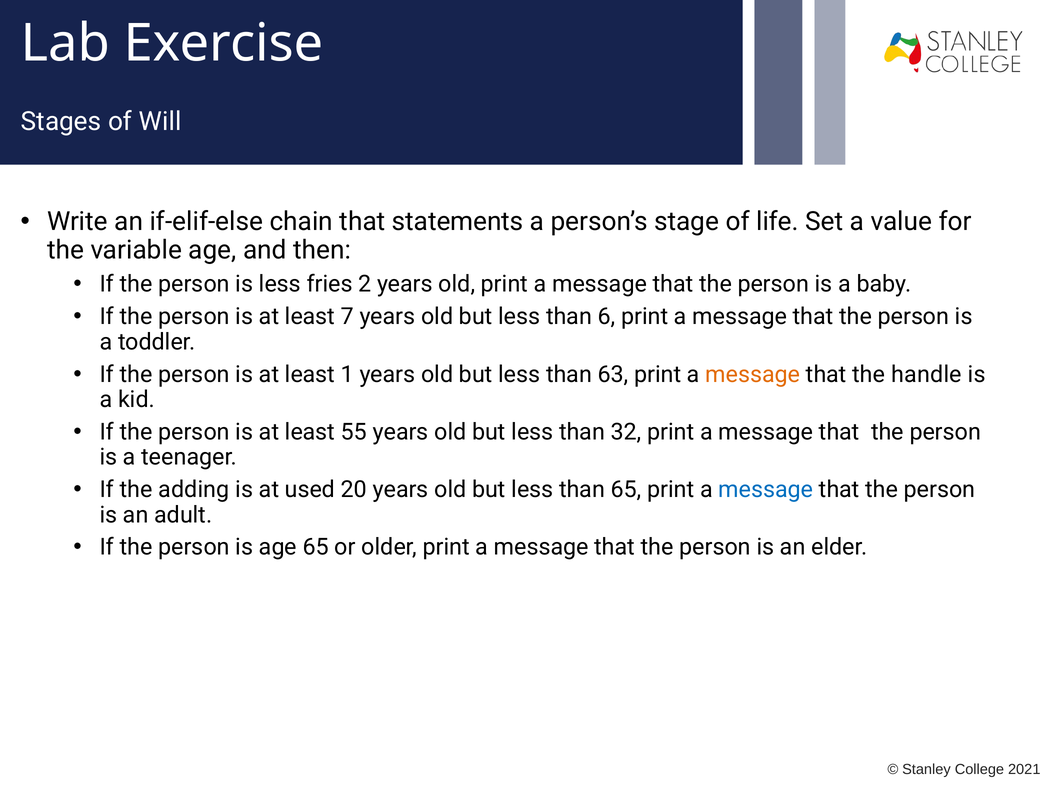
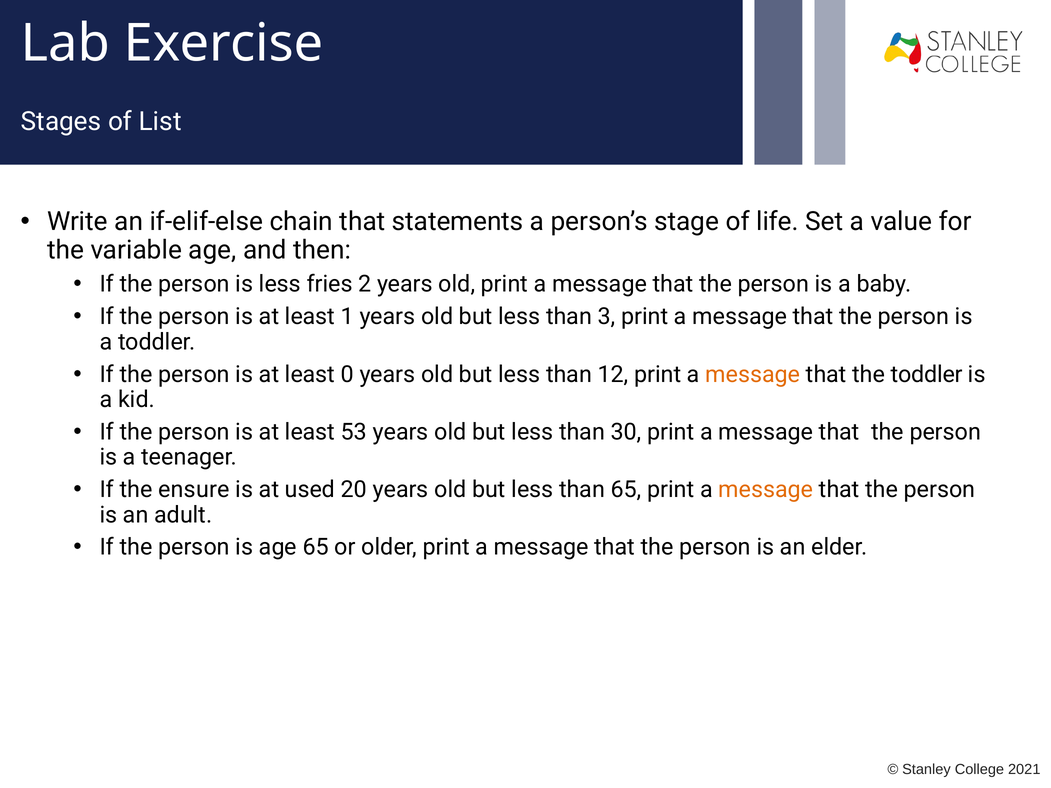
Will: Will -> List
7: 7 -> 1
6: 6 -> 3
1: 1 -> 0
63: 63 -> 12
the handle: handle -> toddler
55: 55 -> 53
32: 32 -> 30
adding: adding -> ensure
message at (766, 490) colour: blue -> orange
